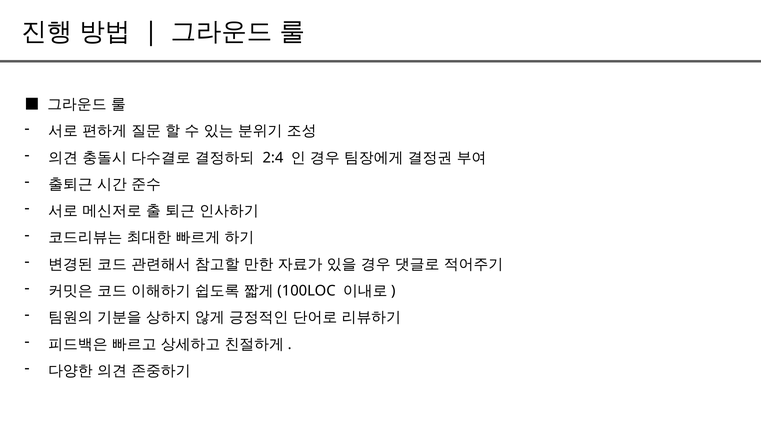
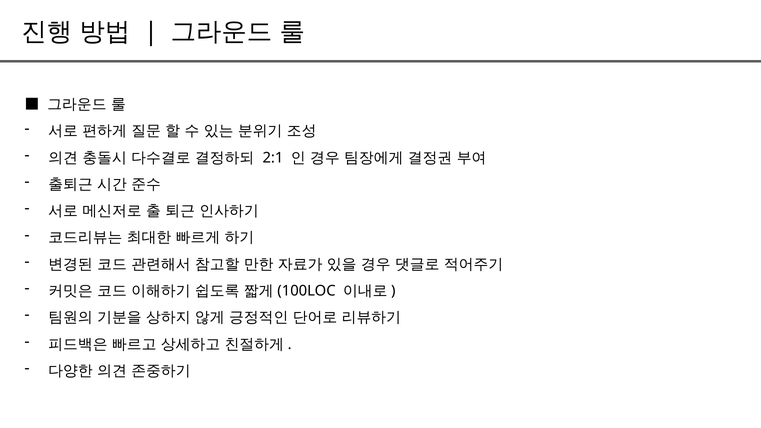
2:4: 2:4 -> 2:1
